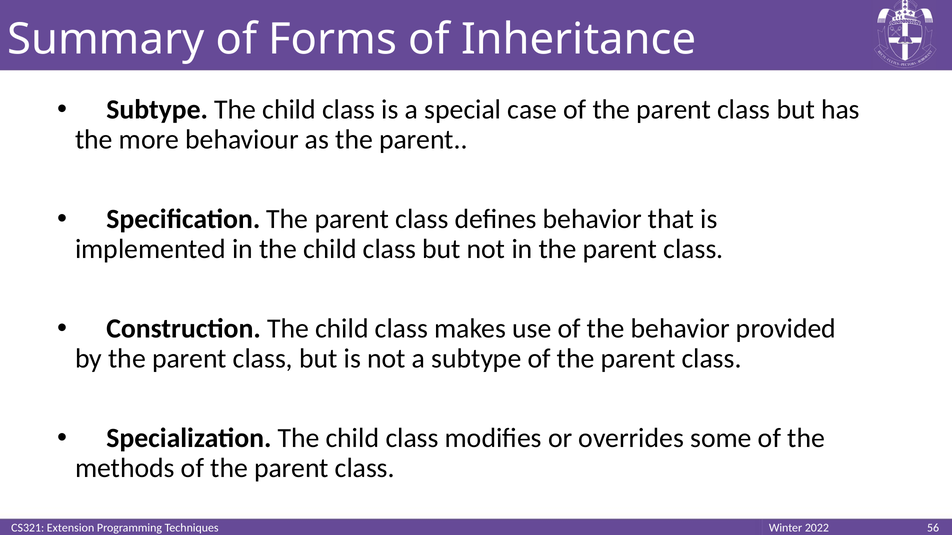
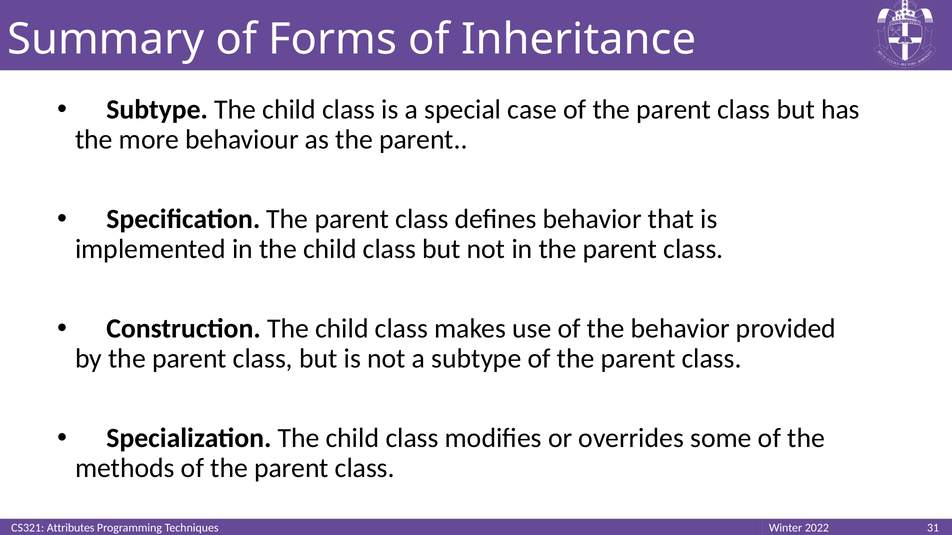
Extension: Extension -> Attributes
56: 56 -> 31
